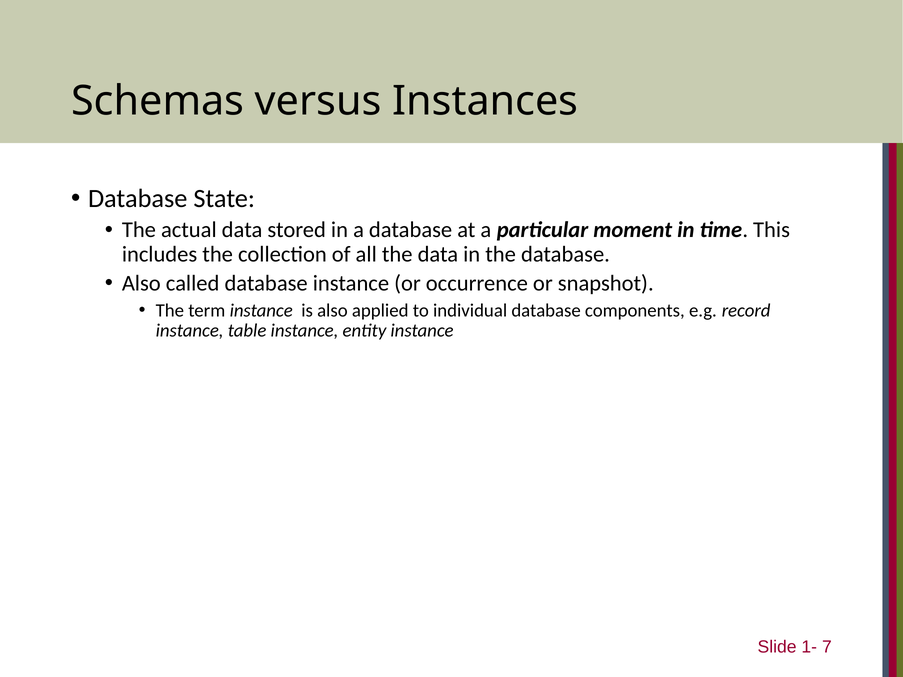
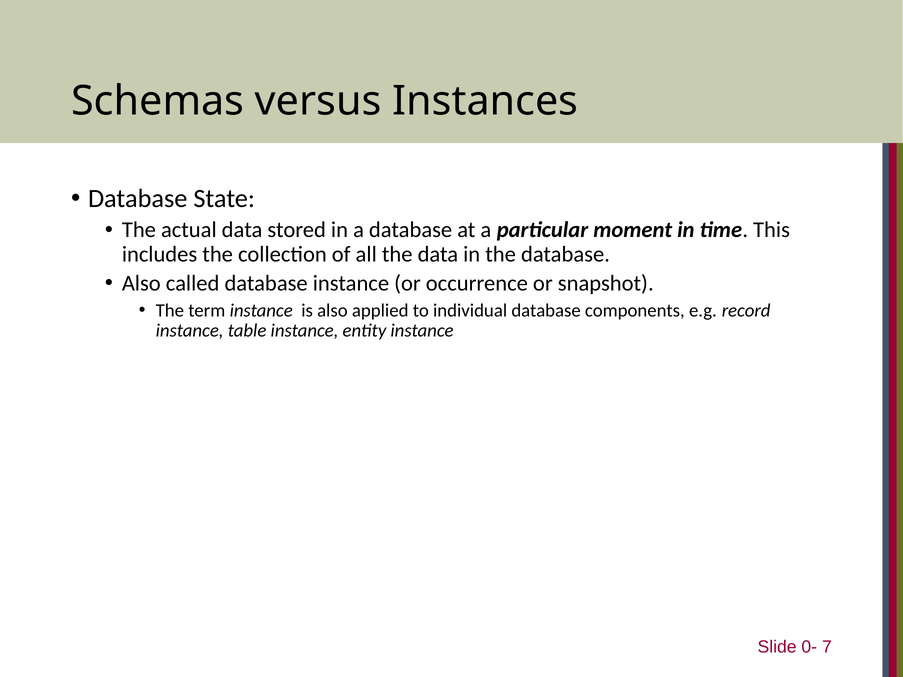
1-: 1- -> 0-
